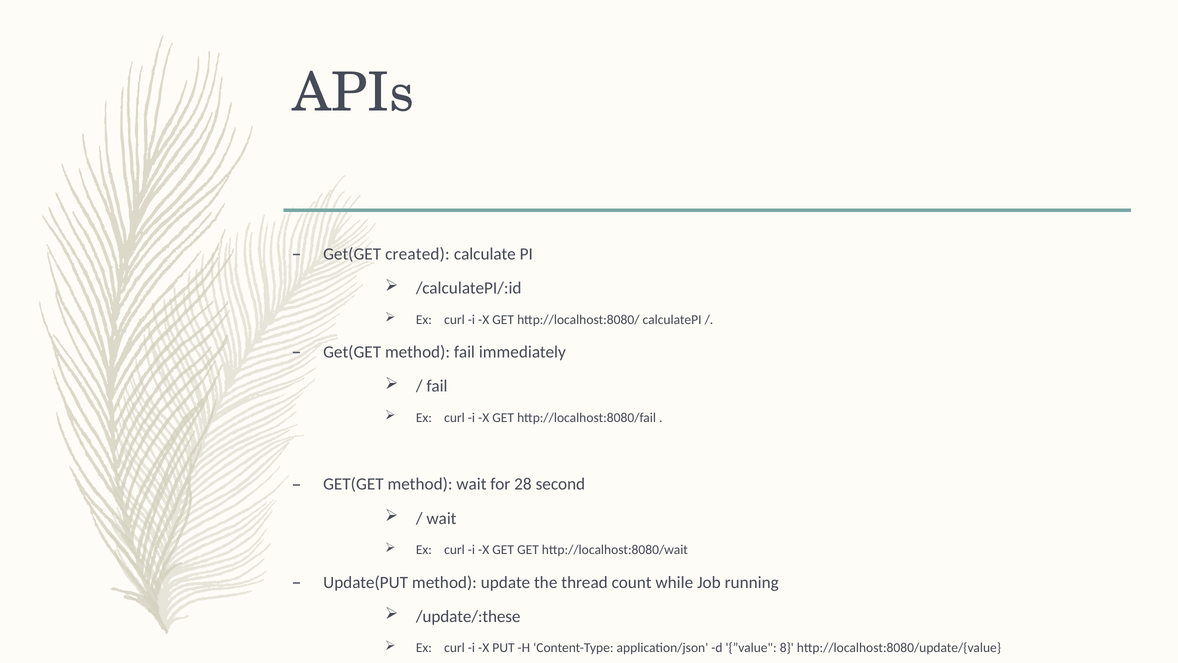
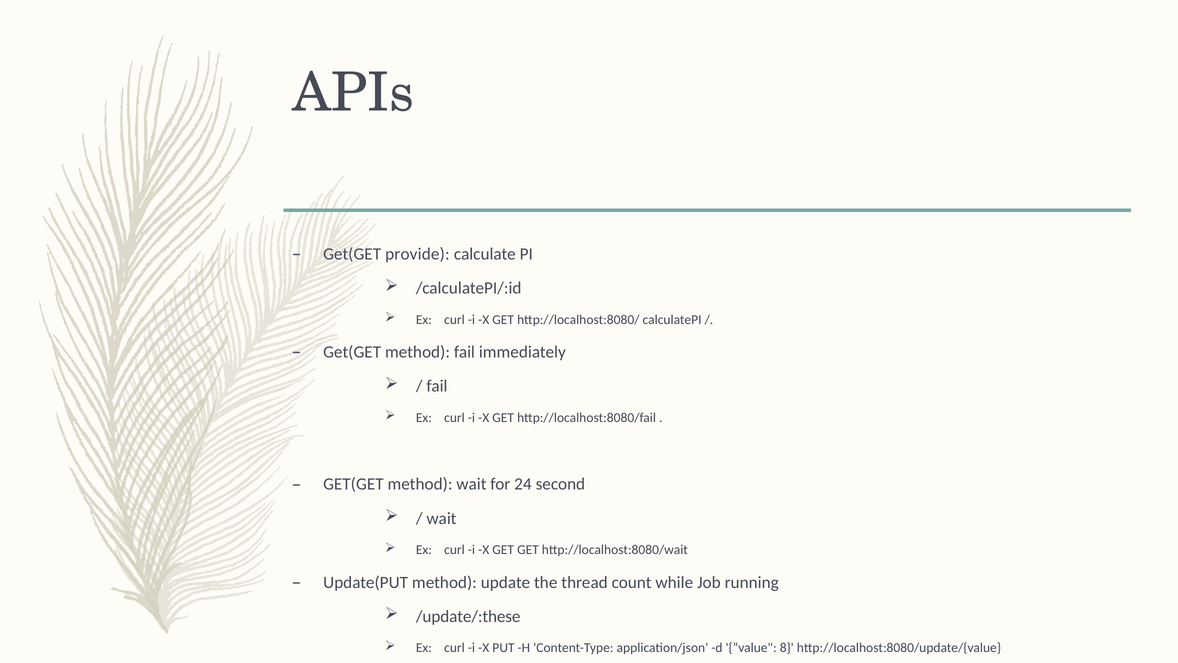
created: created -> provide
28: 28 -> 24
